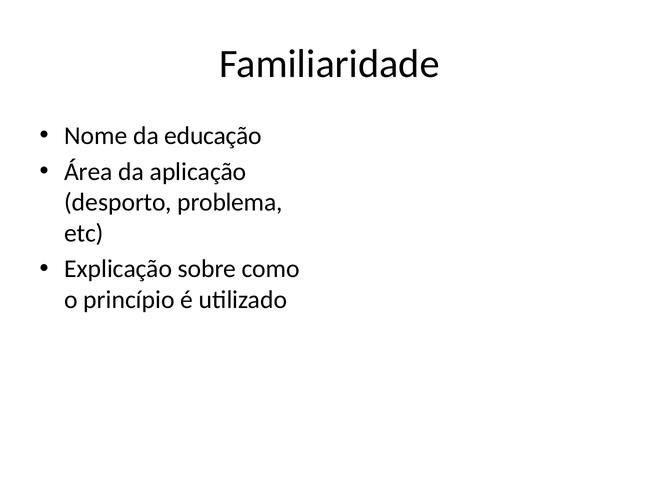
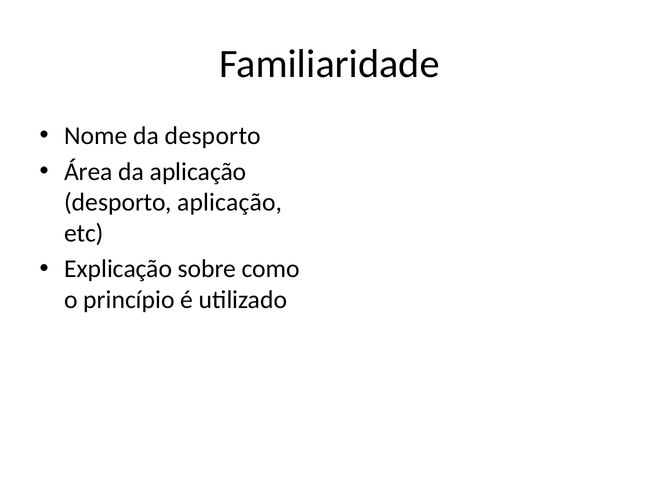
da educação: educação -> desporto
desporto problema: problema -> aplicação
